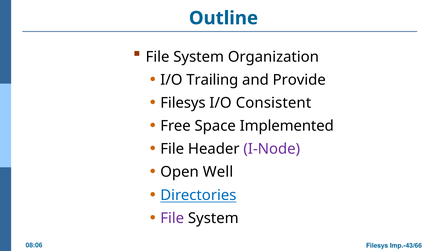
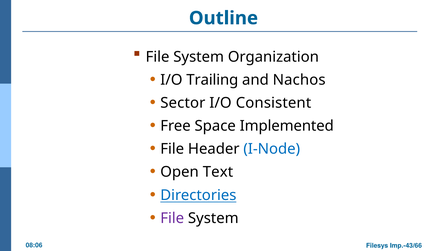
Provide: Provide -> Nachos
Filesys at (183, 103): Filesys -> Sector
I-Node colour: purple -> blue
Well: Well -> Text
